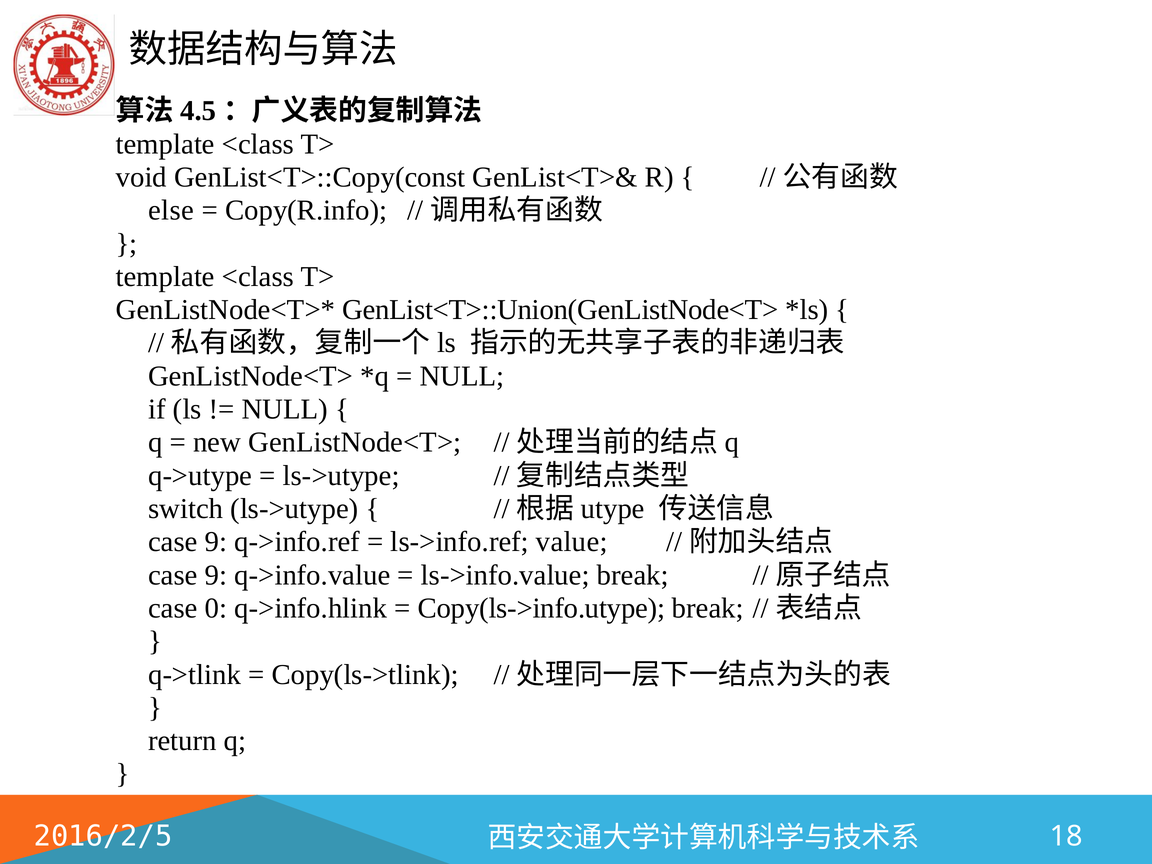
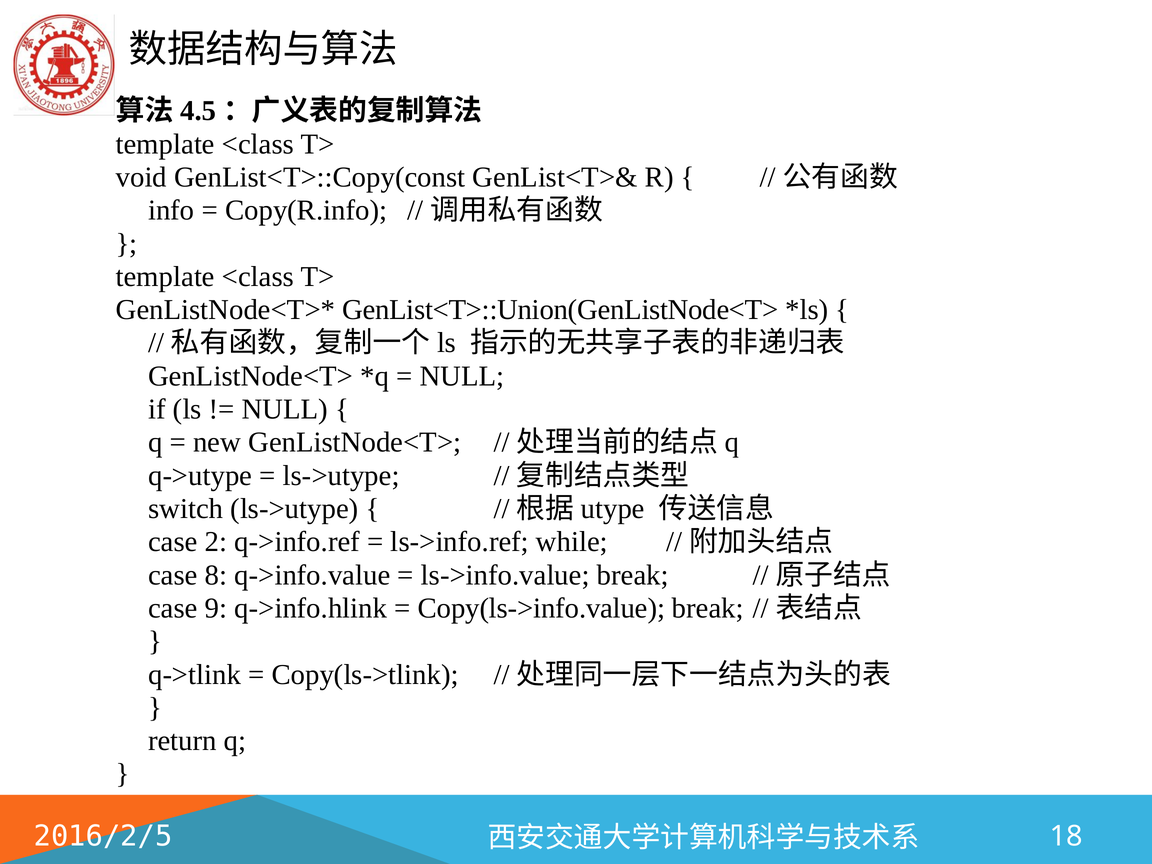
else: else -> info
9 at (216, 542): 9 -> 2
value: value -> while
9 at (216, 575): 9 -> 8
0: 0 -> 9
Copy(ls->info.utype: Copy(ls->info.utype -> Copy(ls->info.value
